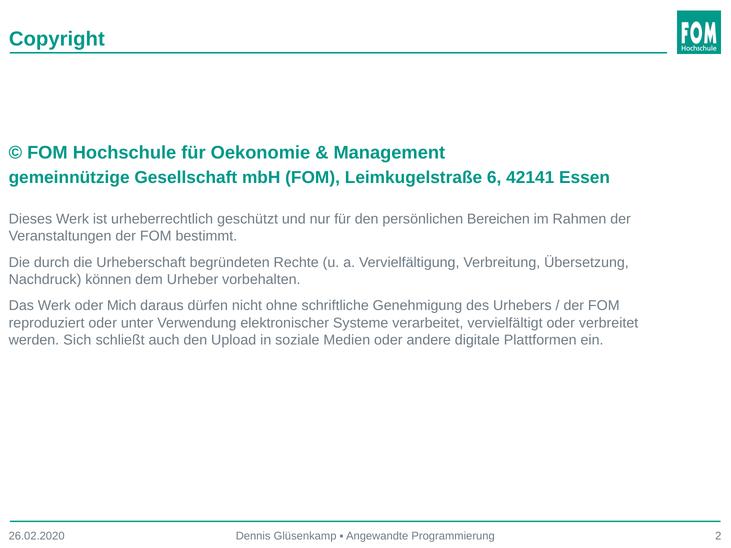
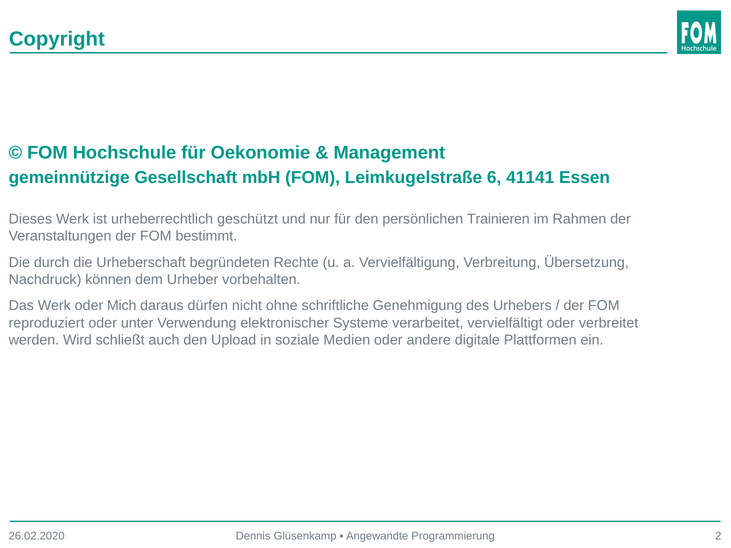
42141: 42141 -> 41141
Bereichen: Bereichen -> Trainieren
Sich: Sich -> Wird
